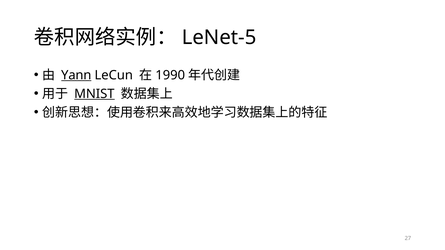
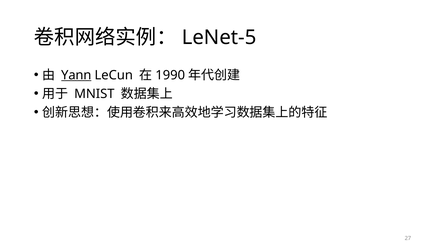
MNIST underline: present -> none
